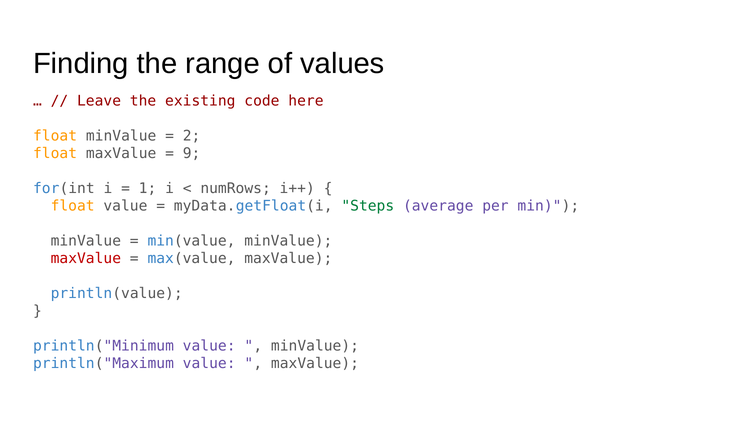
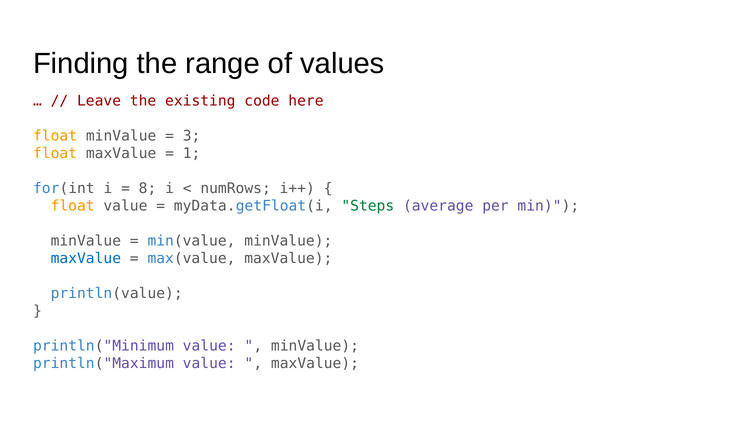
2: 2 -> 3
9: 9 -> 1
1: 1 -> 8
maxValue at (86, 259) colour: red -> blue
